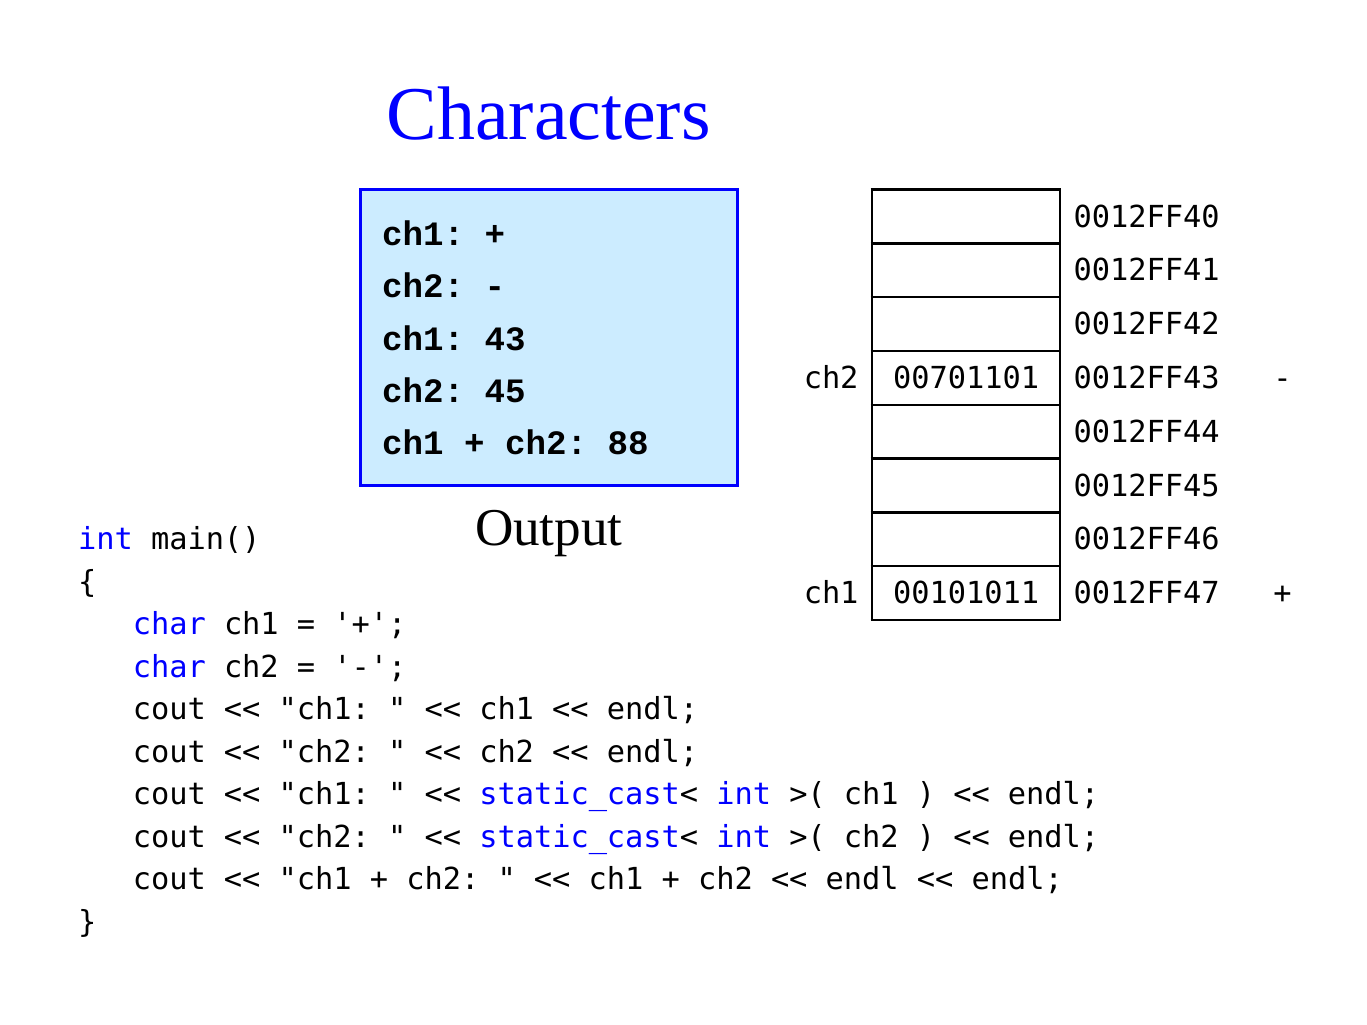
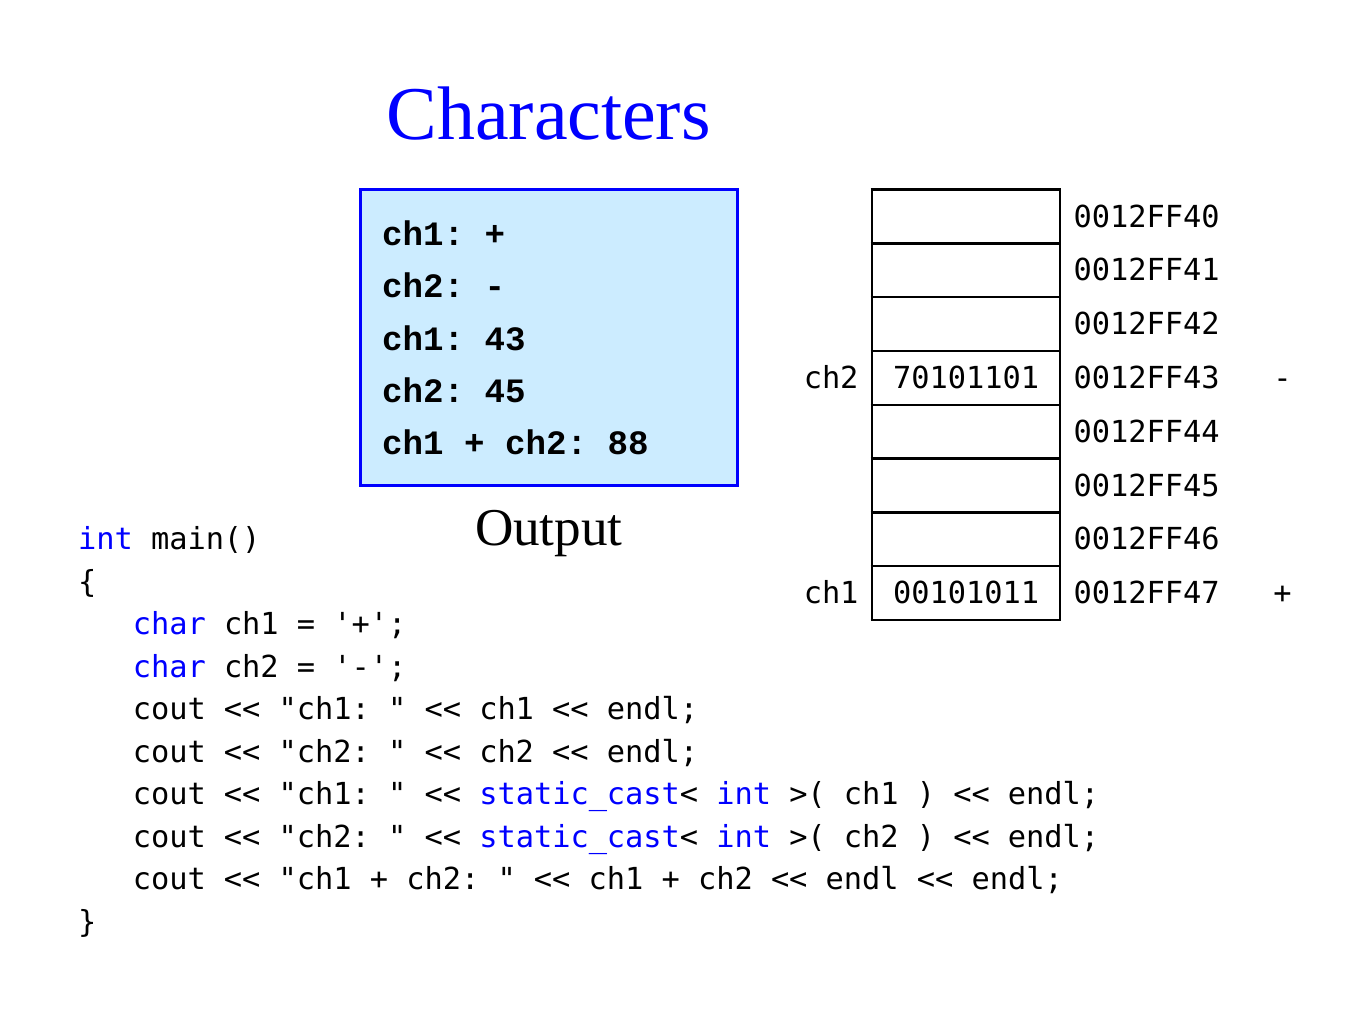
00701101: 00701101 -> 70101101
